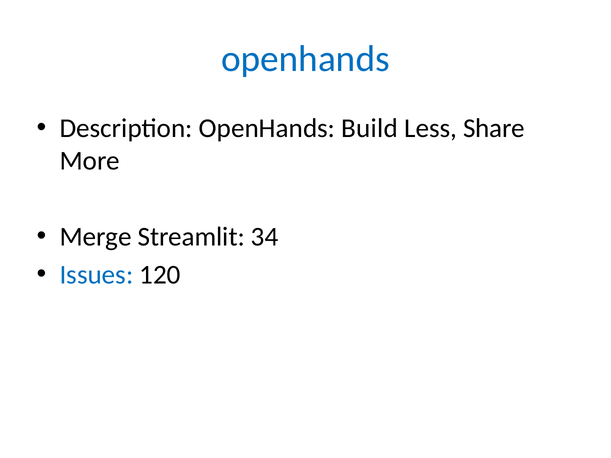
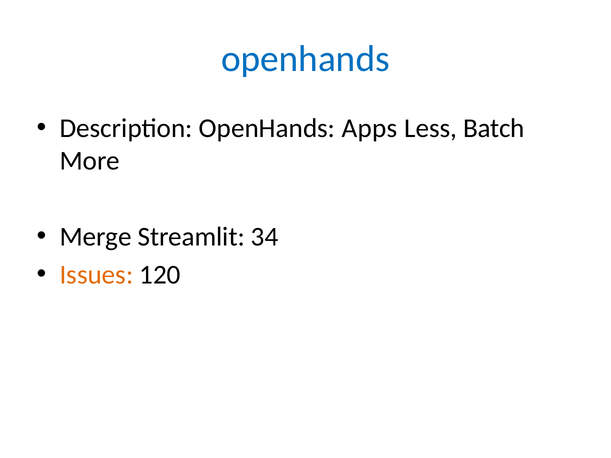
Build: Build -> Apps
Share: Share -> Batch
Issues colour: blue -> orange
